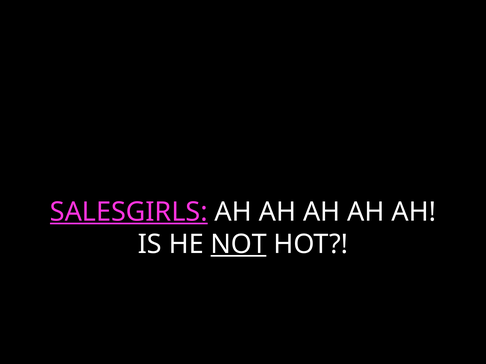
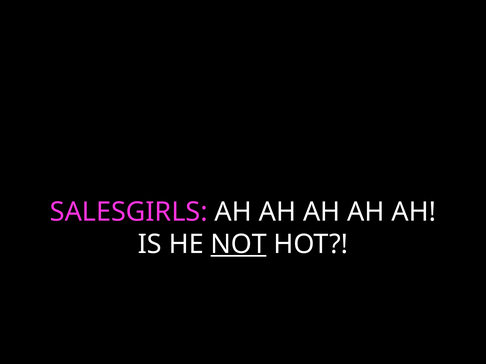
SALESGIRLS underline: present -> none
